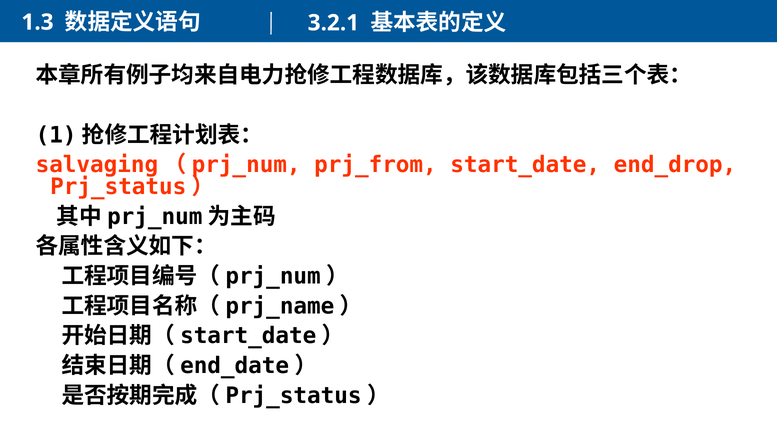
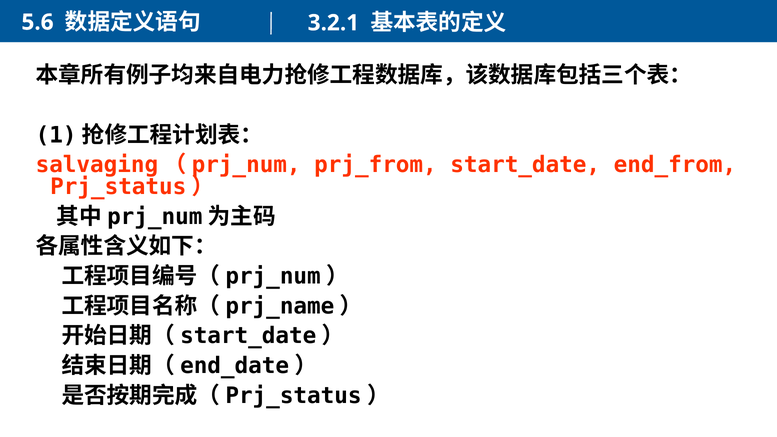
1.3: 1.3 -> 5.6
end_drop: end_drop -> end_from
